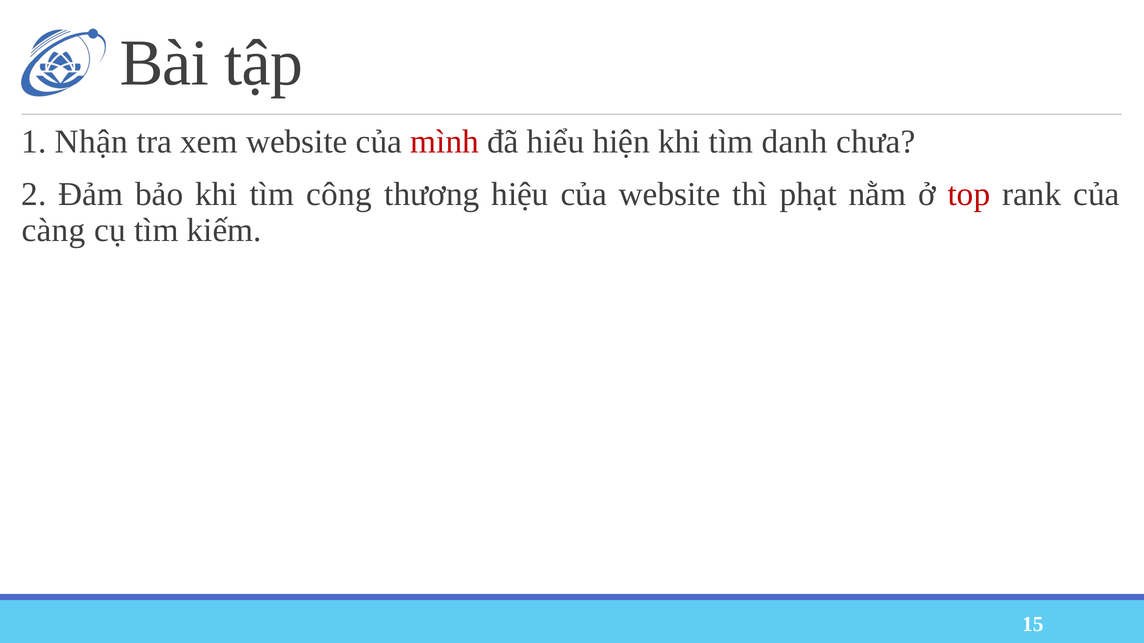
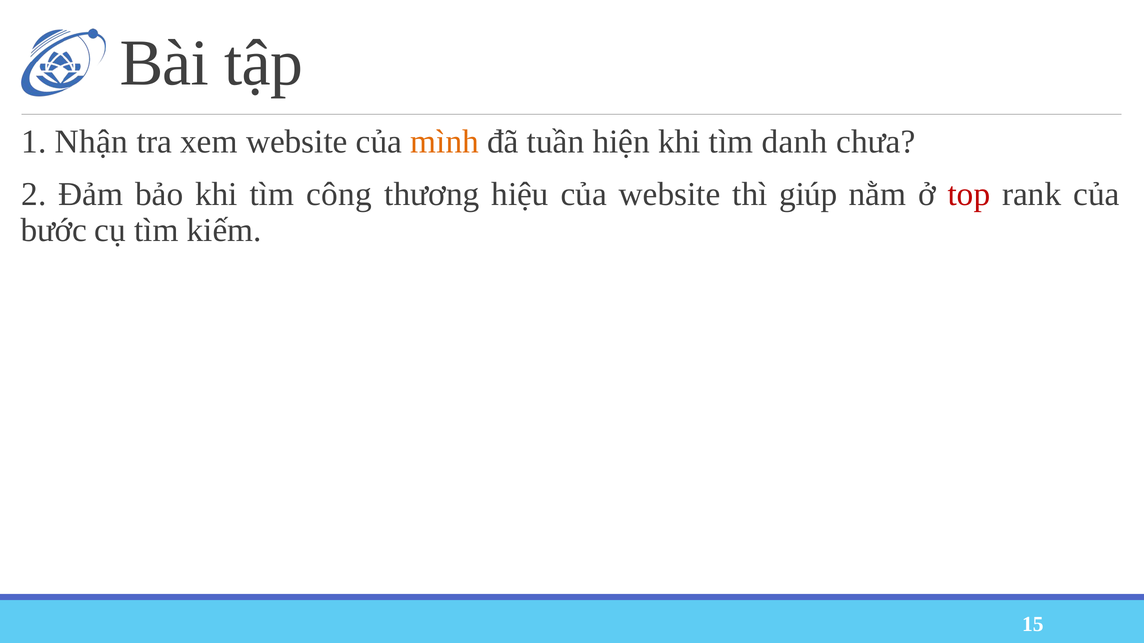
mình colour: red -> orange
hiểu: hiểu -> tuần
phạt: phạt -> giúp
càng: càng -> bước
